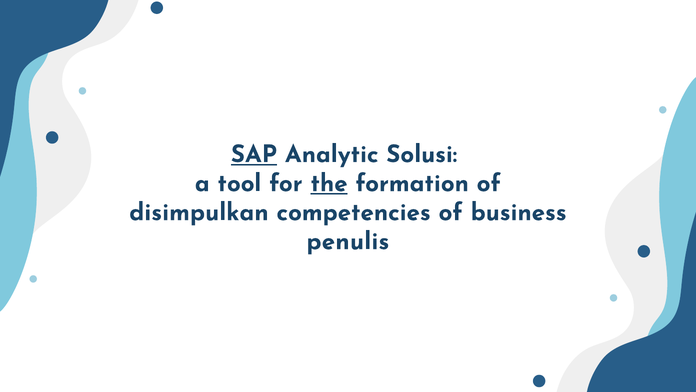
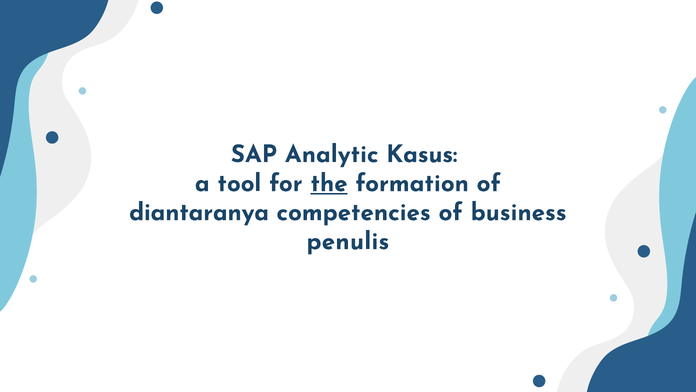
SAP underline: present -> none
Solusi: Solusi -> Kasus
disimpulkan: disimpulkan -> diantaranya
